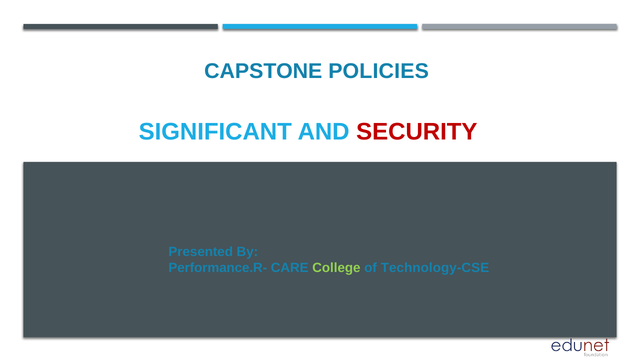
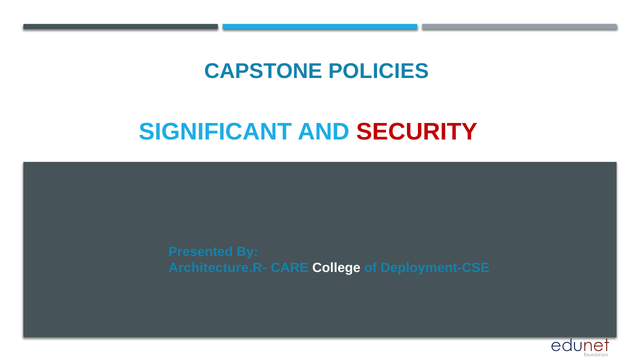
Performance.R-: Performance.R- -> Architecture.R-
College colour: light green -> white
Technology-CSE: Technology-CSE -> Deployment-CSE
